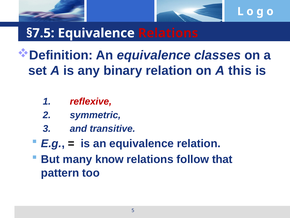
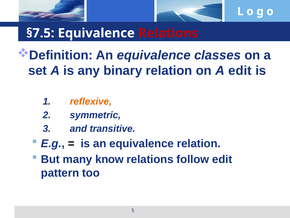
A this: this -> edit
reflexive colour: red -> orange
follow that: that -> edit
